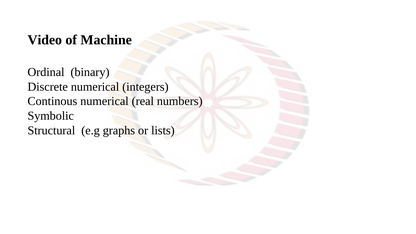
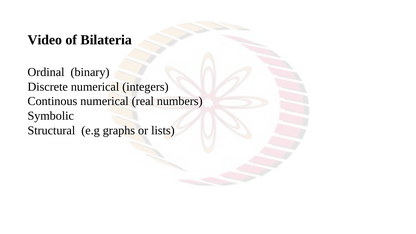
Machine: Machine -> Bilateria
